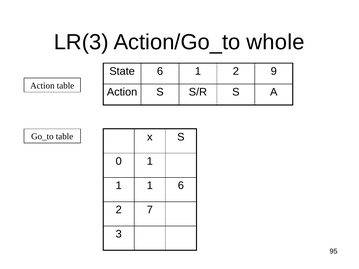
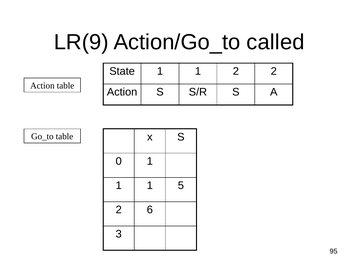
LR(3: LR(3 -> LR(9
whole: whole -> called
State 6: 6 -> 1
2 9: 9 -> 2
1 6: 6 -> 5
7: 7 -> 6
